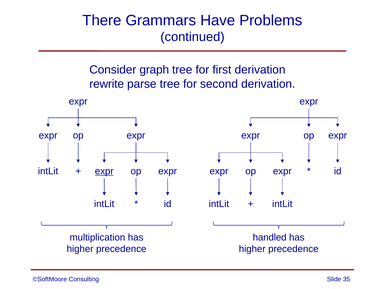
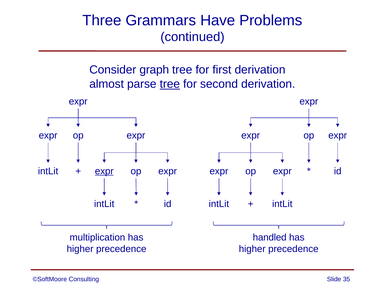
There: There -> Three
rewrite: rewrite -> almost
tree at (170, 84) underline: none -> present
